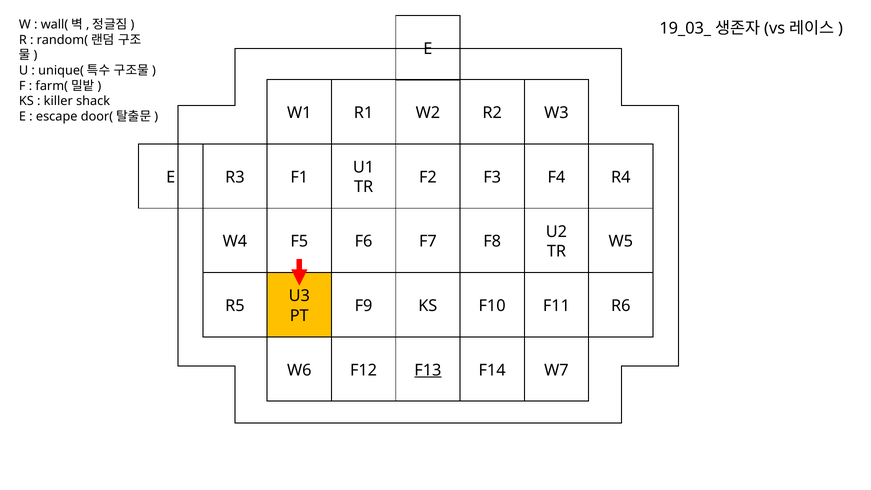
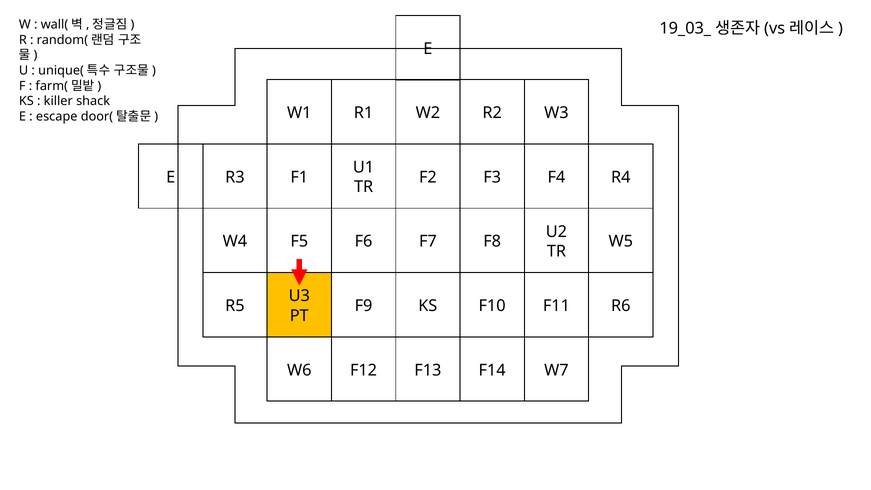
F13 underline: present -> none
